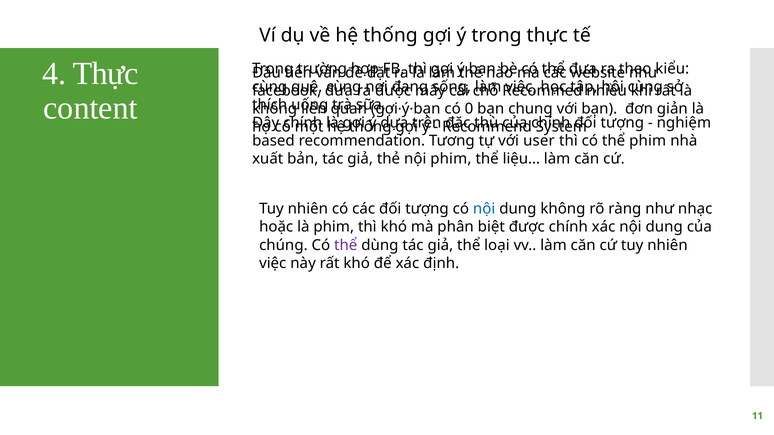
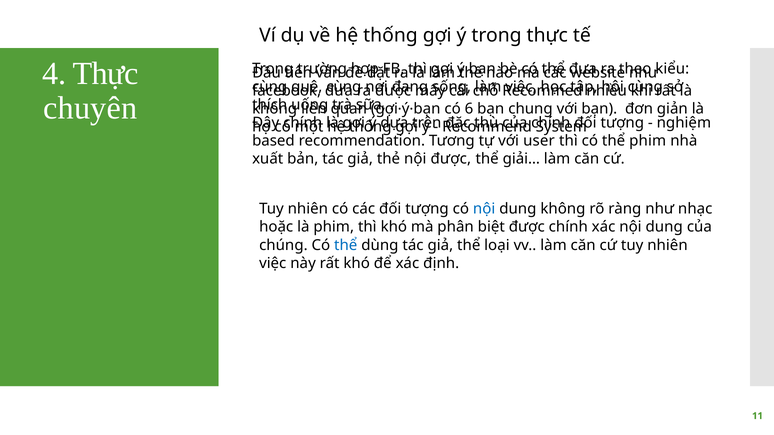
content: content -> chuyên
0: 0 -> 6
nội phim: phim -> được
liệu…: liệu… -> giải…
thể at (346, 245) colour: purple -> blue
